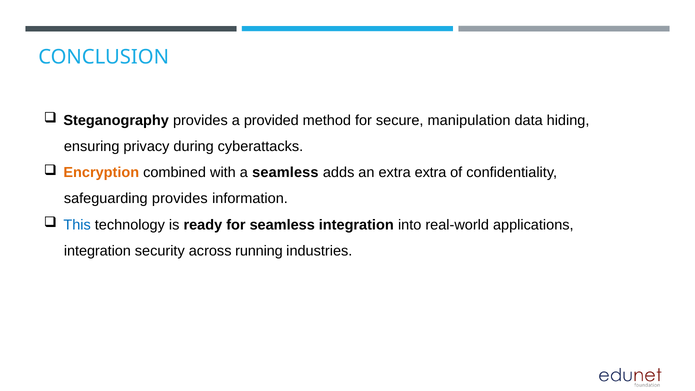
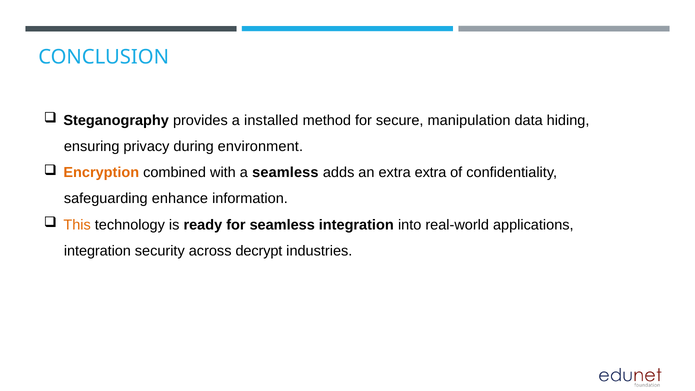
provided: provided -> installed
cyberattacks: cyberattacks -> environment
safeguarding provides: provides -> enhance
This colour: blue -> orange
running: running -> decrypt
